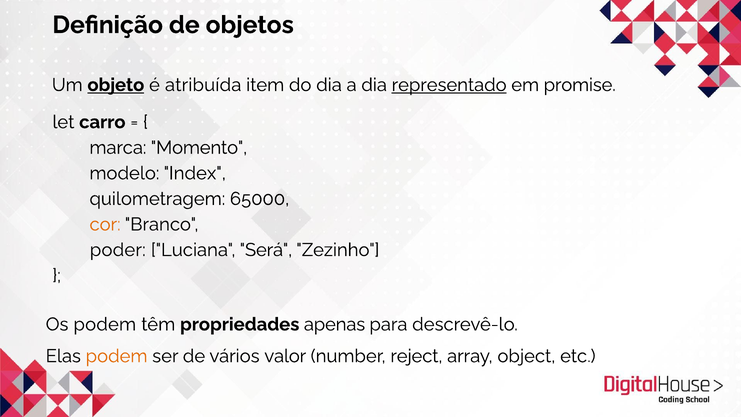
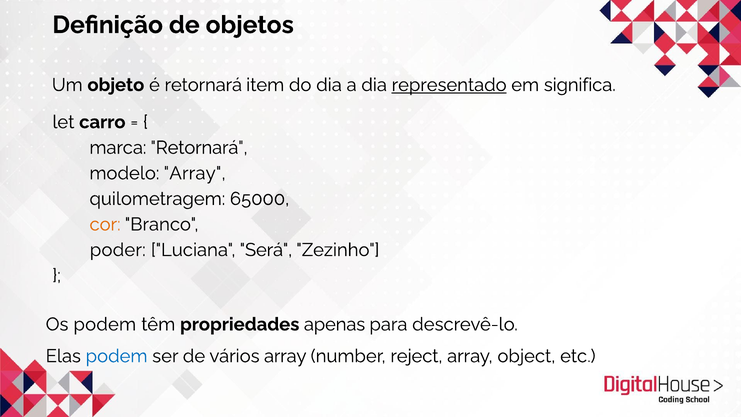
objeto underline: present -> none
é atribuída: atribuída -> retornará
promise: promise -> significa
marca Momento: Momento -> Retornará
modelo Index: Index -> Array
podem at (117, 356) colour: orange -> blue
vários valor: valor -> array
